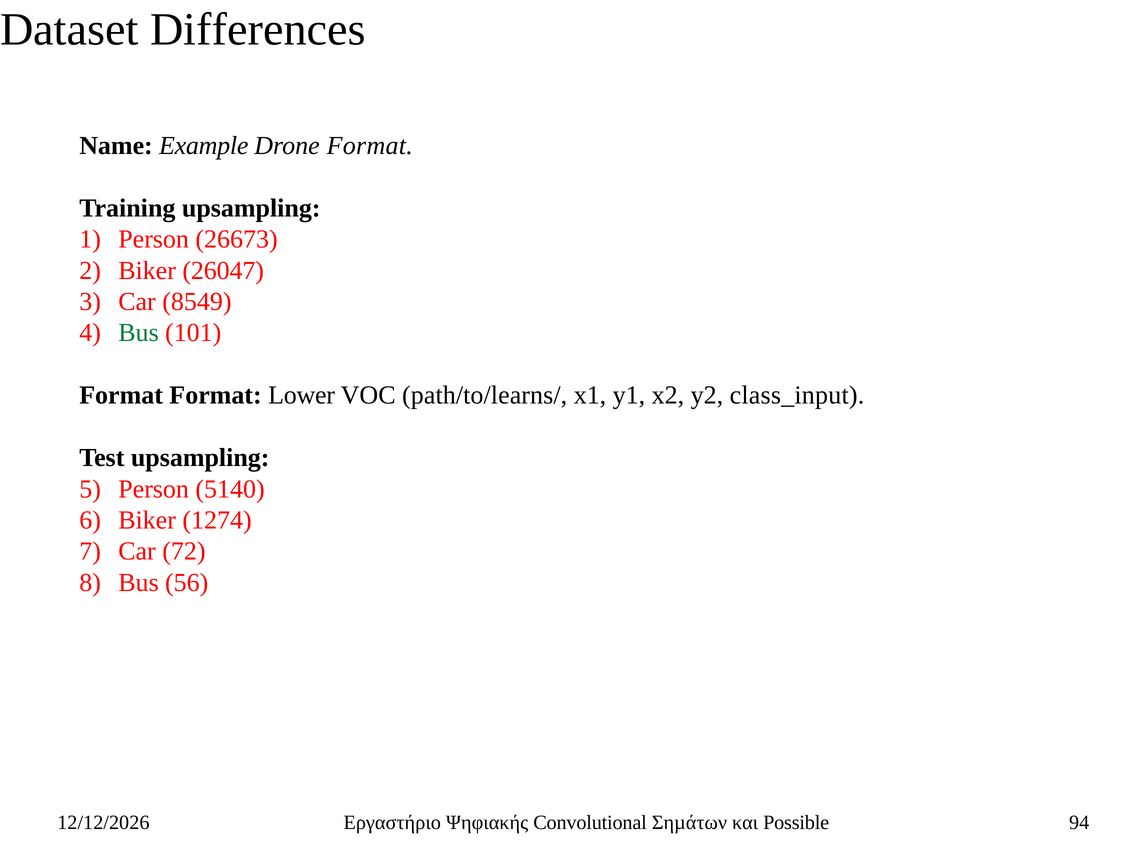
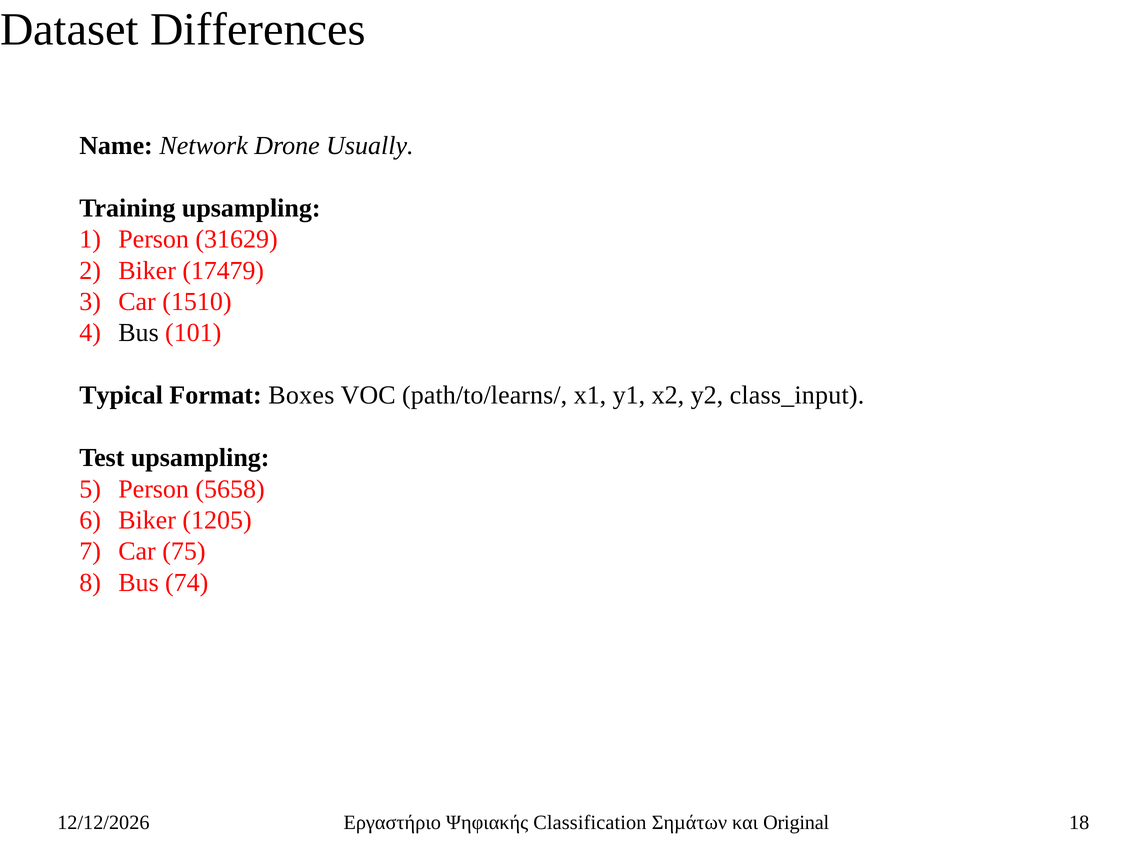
Example: Example -> Network
Drone Format: Format -> Usually
26673: 26673 -> 31629
26047: 26047 -> 17479
8549: 8549 -> 1510
Bus at (139, 333) colour: green -> black
Format at (121, 395): Format -> Typical
Lower: Lower -> Boxes
5140: 5140 -> 5658
1274: 1274 -> 1205
72: 72 -> 75
56: 56 -> 74
Convolutional: Convolutional -> Classification
Possible: Possible -> Original
94: 94 -> 18
